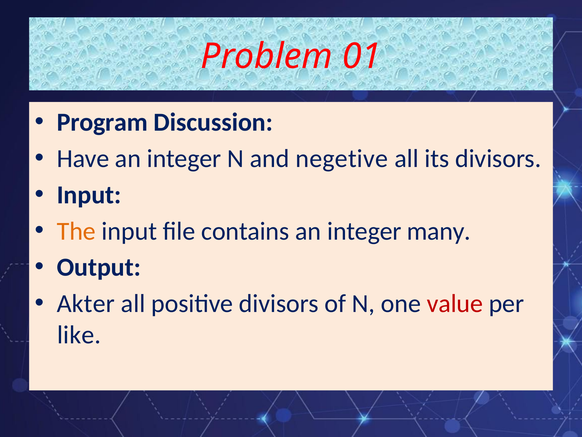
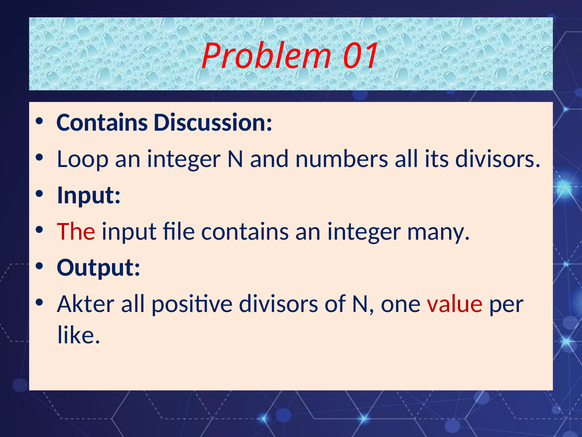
Program at (102, 122): Program -> Contains
Have: Have -> Loop
negetive: negetive -> numbers
The colour: orange -> red
